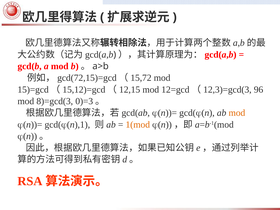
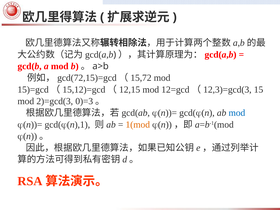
96: 96 -> 15
8)=gcd(3: 8)=gcd(3 -> 2)=gcd(3
mod at (237, 113) colour: orange -> blue
